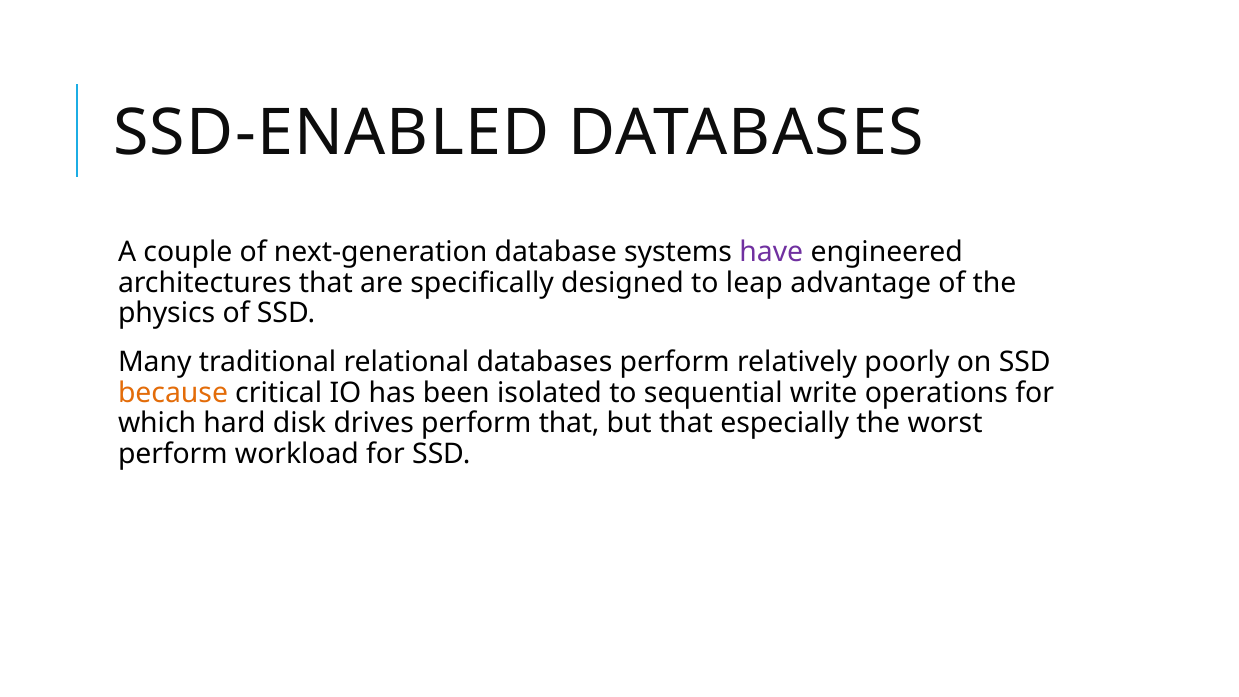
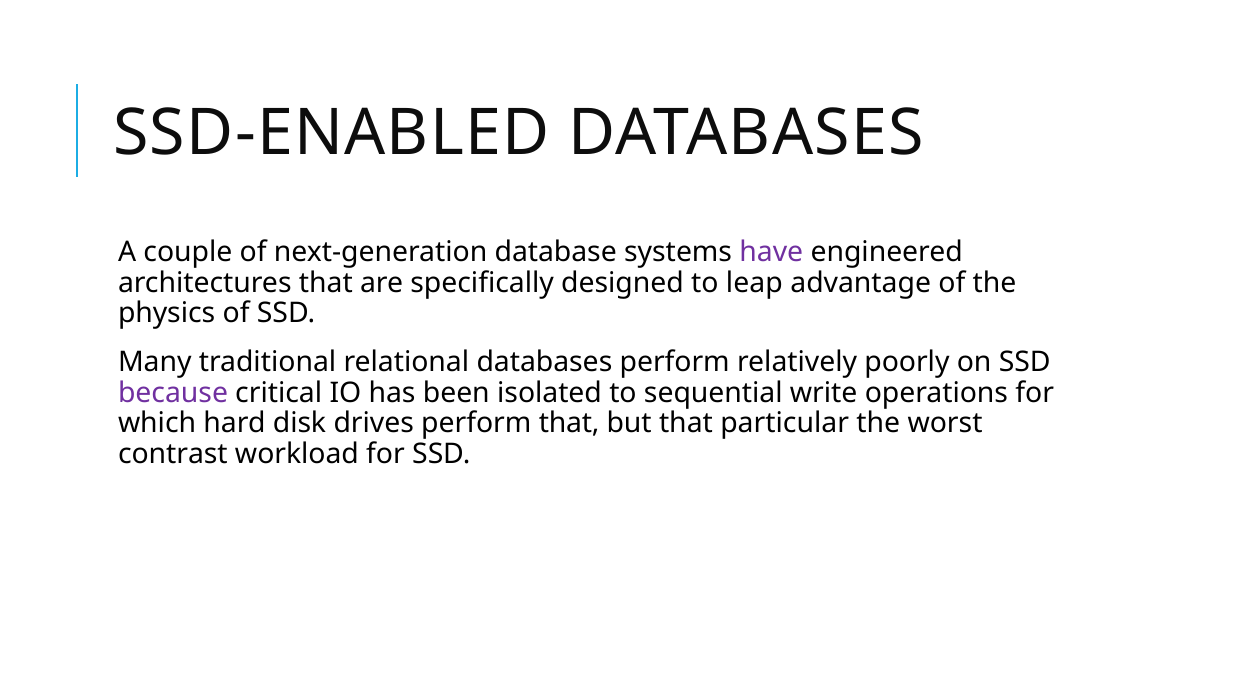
because colour: orange -> purple
especially: especially -> particular
perform at (173, 454): perform -> contrast
